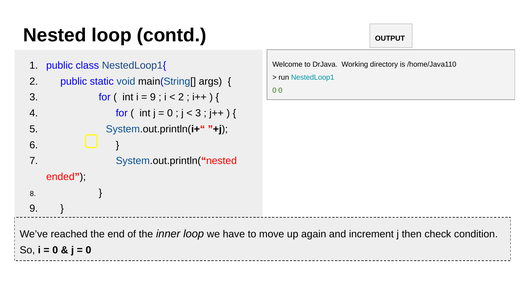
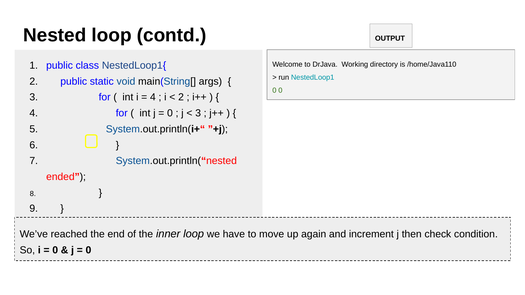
9 at (153, 97): 9 -> 4
